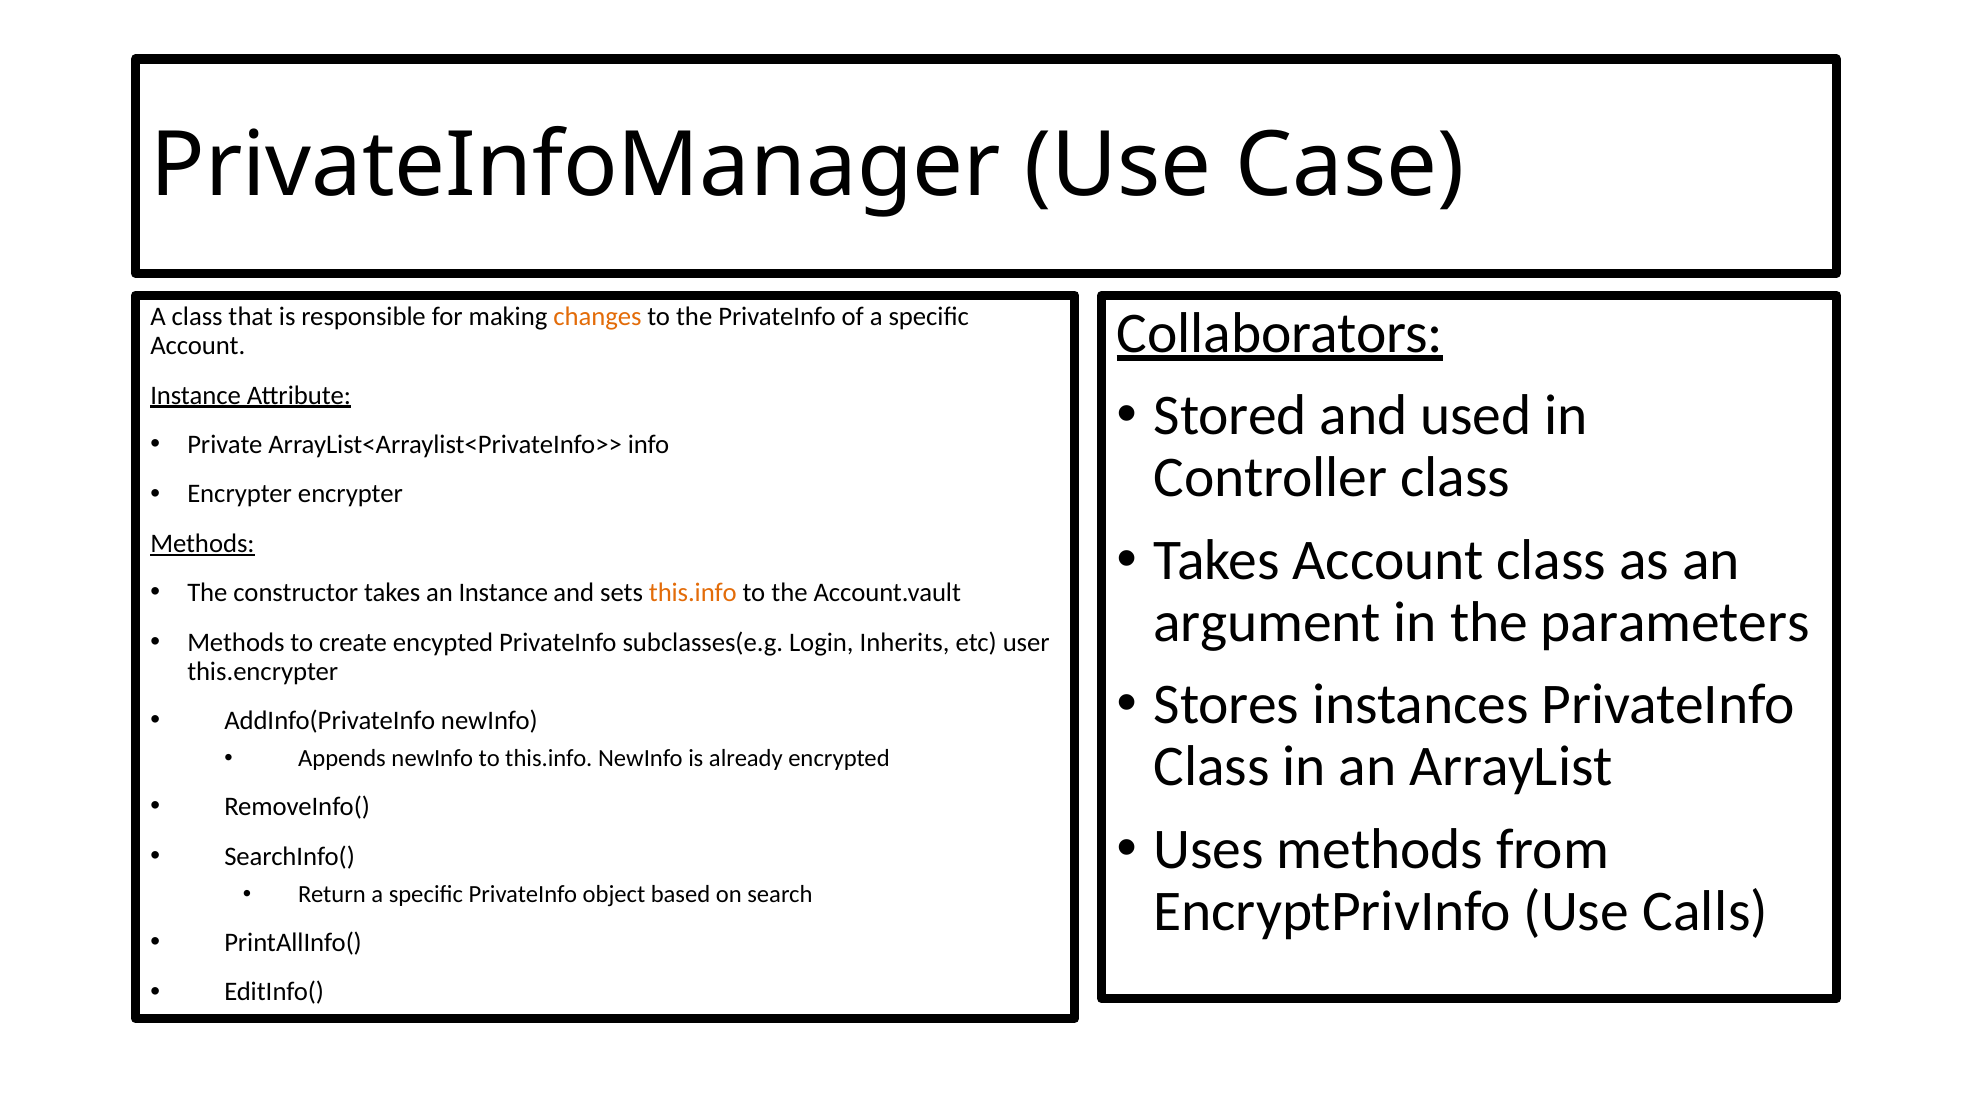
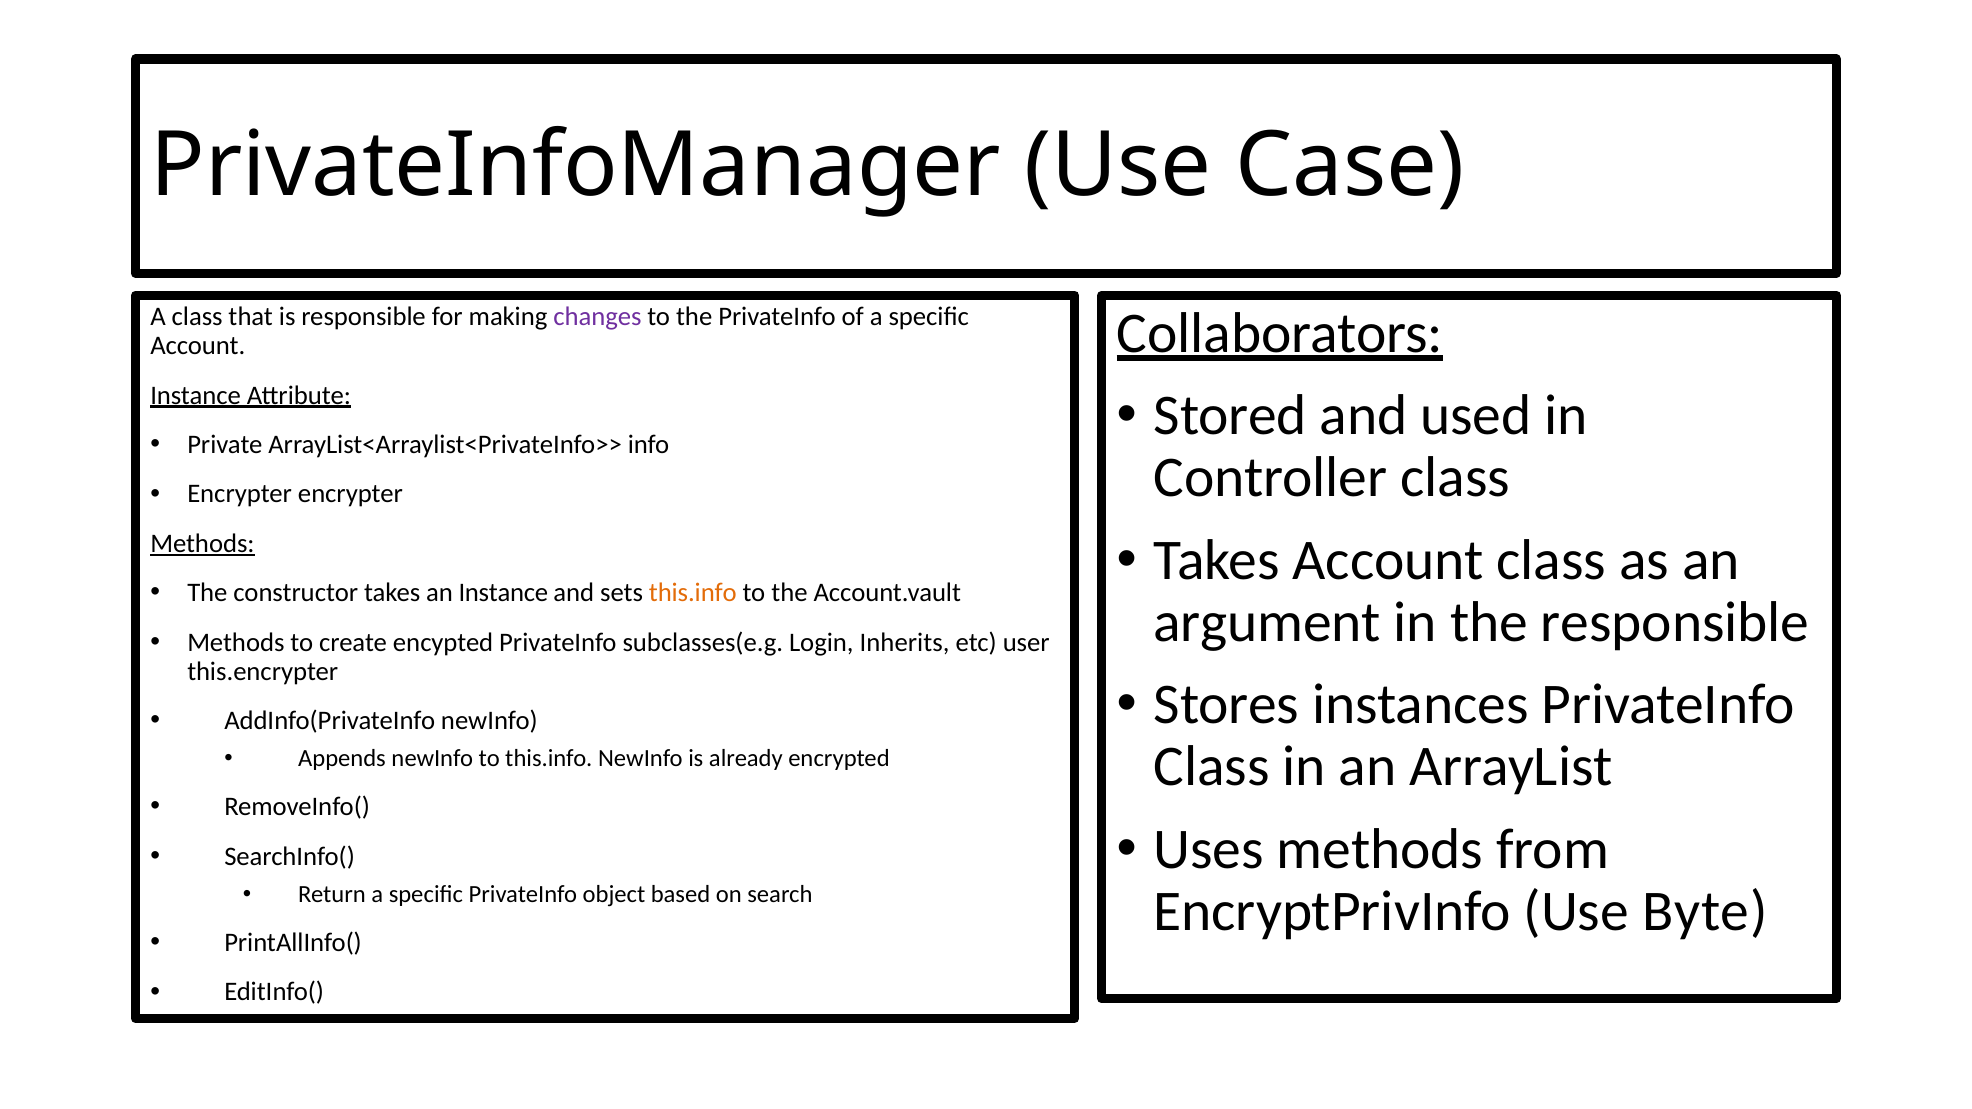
changes colour: orange -> purple
the parameters: parameters -> responsible
Calls: Calls -> Byte
